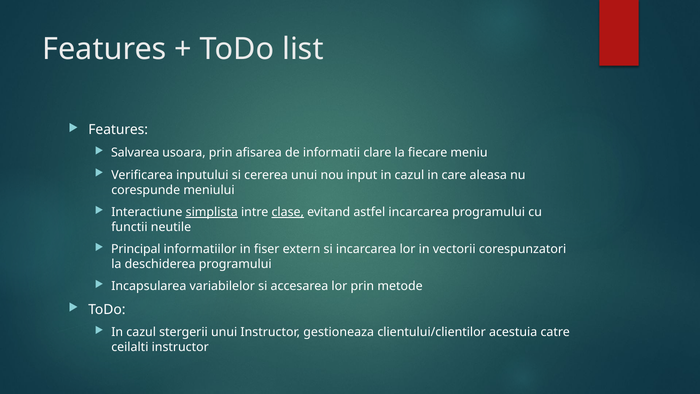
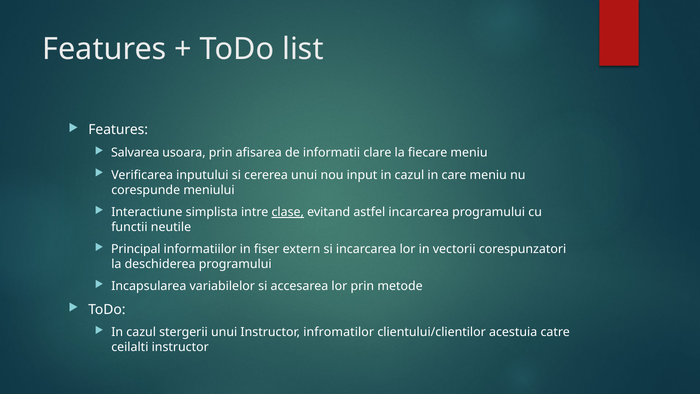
care aleasa: aleasa -> meniu
simplista underline: present -> none
gestioneaza: gestioneaza -> infromatilor
